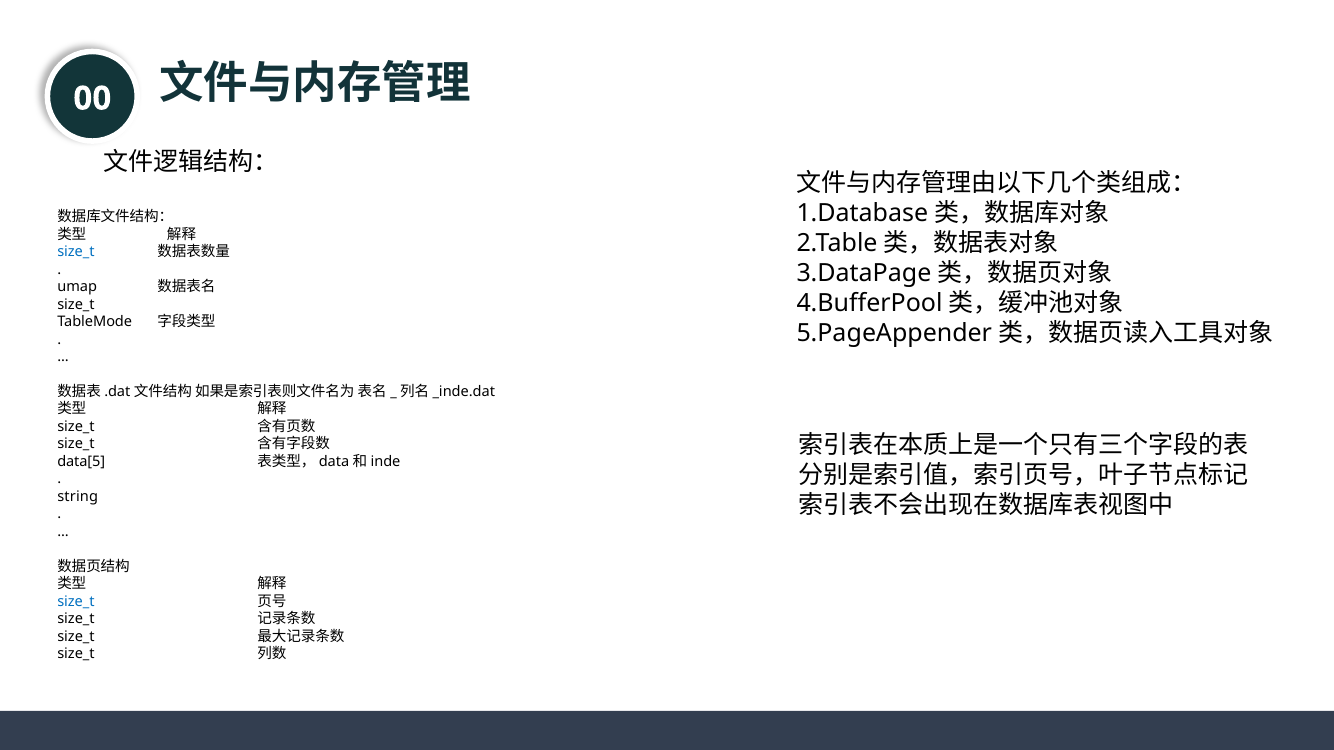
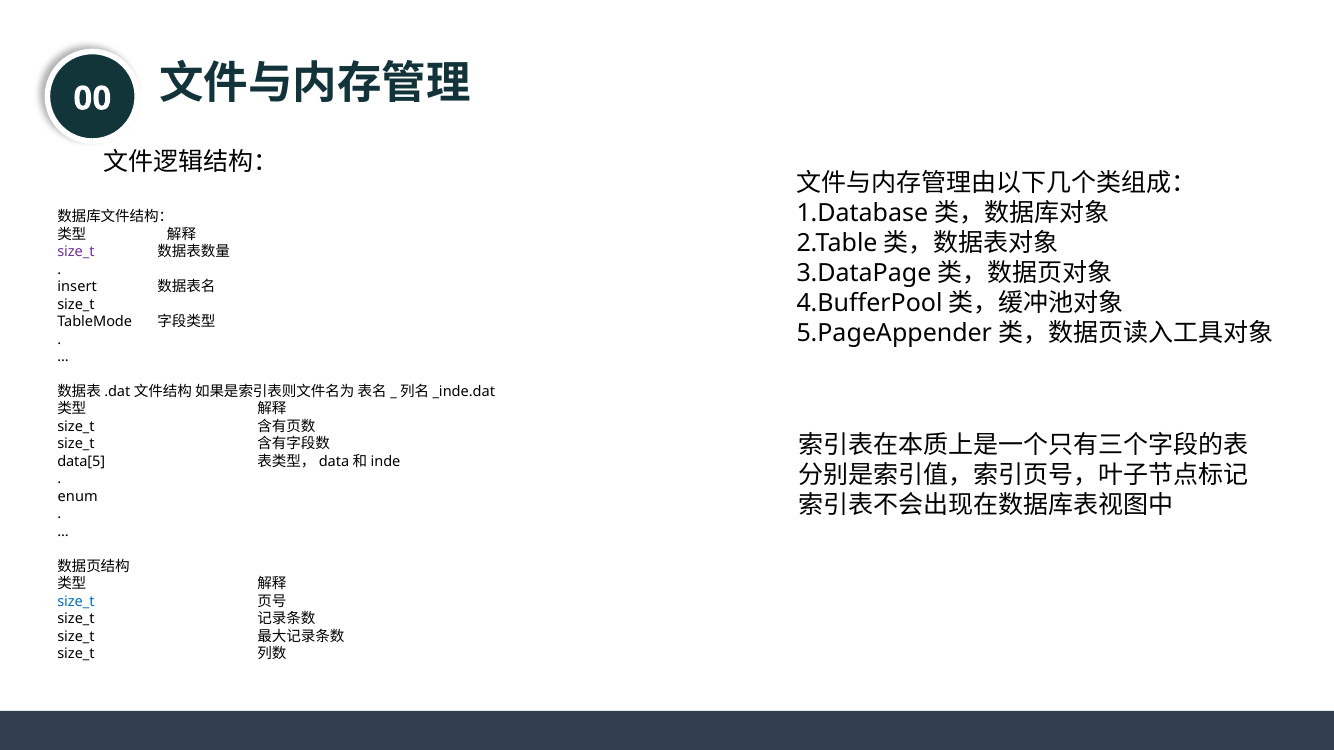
size_t at (76, 252) colour: blue -> purple
umap: umap -> insert
string: string -> enum
